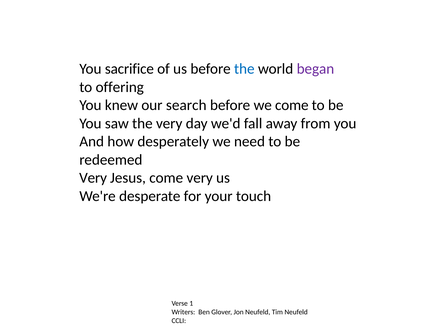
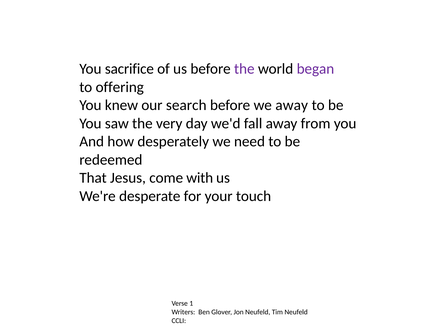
the at (244, 69) colour: blue -> purple
we come: come -> away
Very at (93, 178): Very -> That
come very: very -> with
